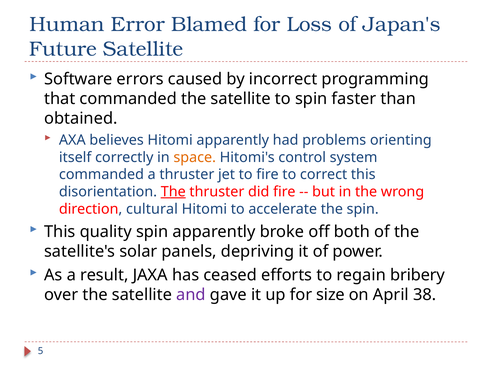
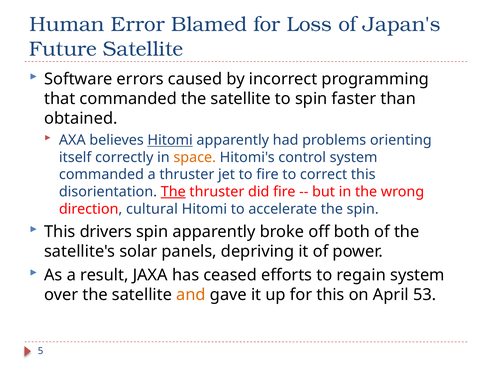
Hitomi at (170, 140) underline: none -> present
quality: quality -> drivers
regain bribery: bribery -> system
and colour: purple -> orange
for size: size -> this
38: 38 -> 53
